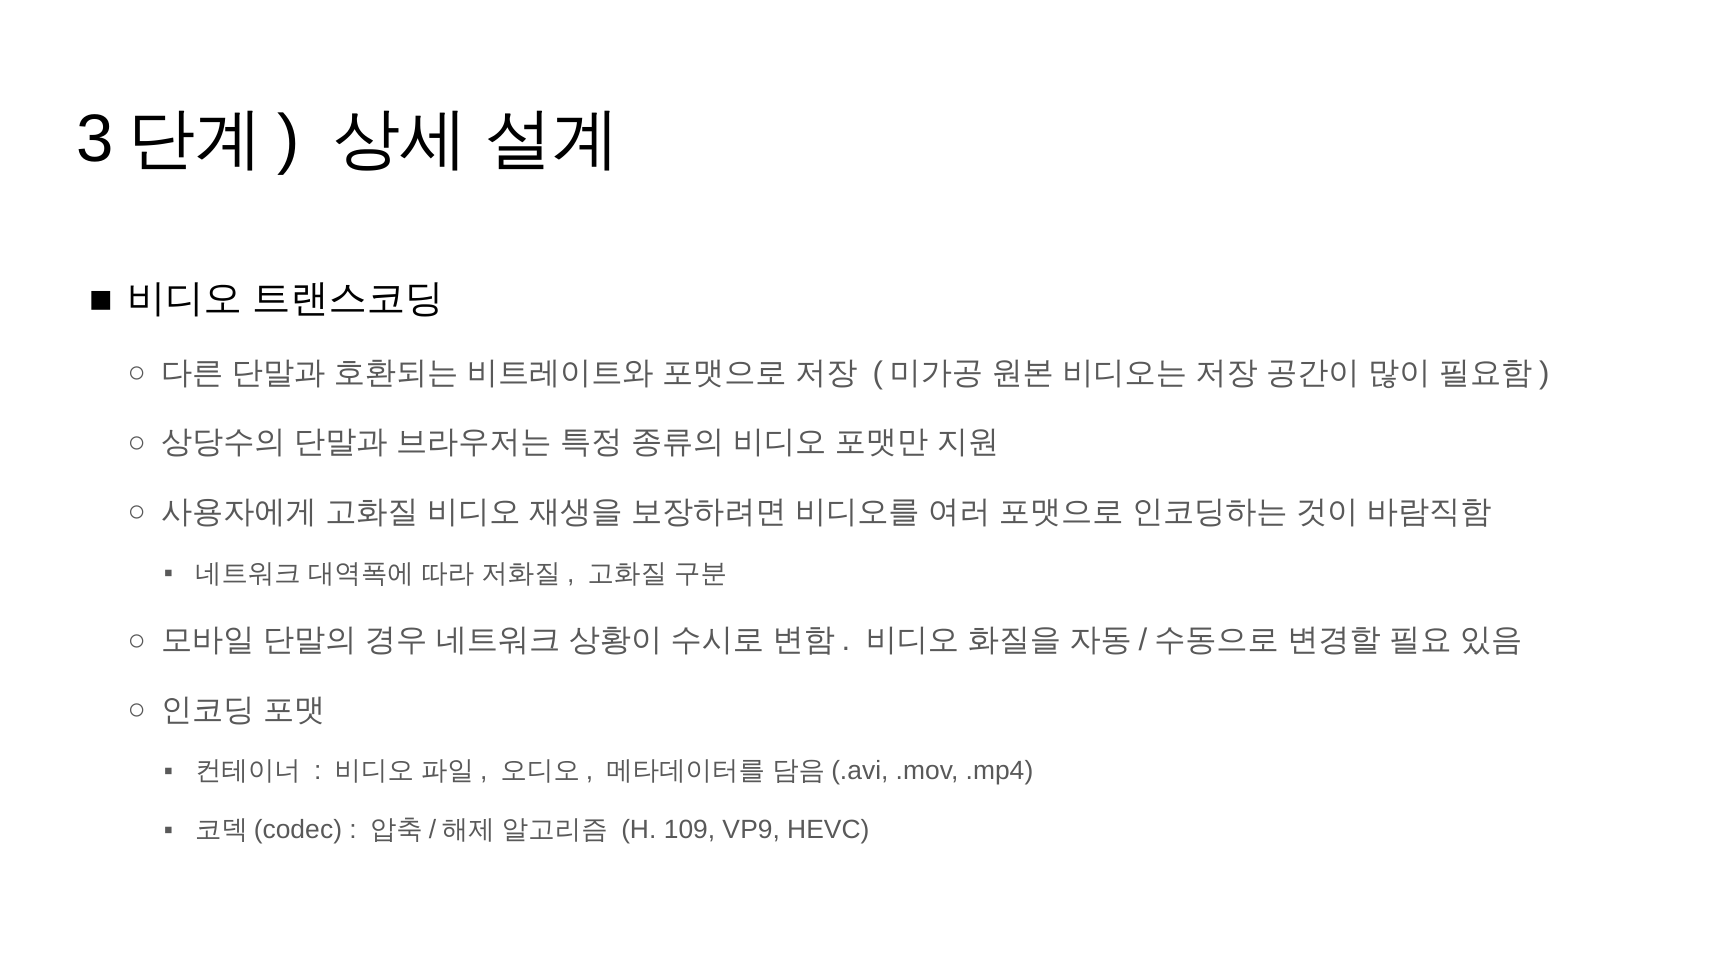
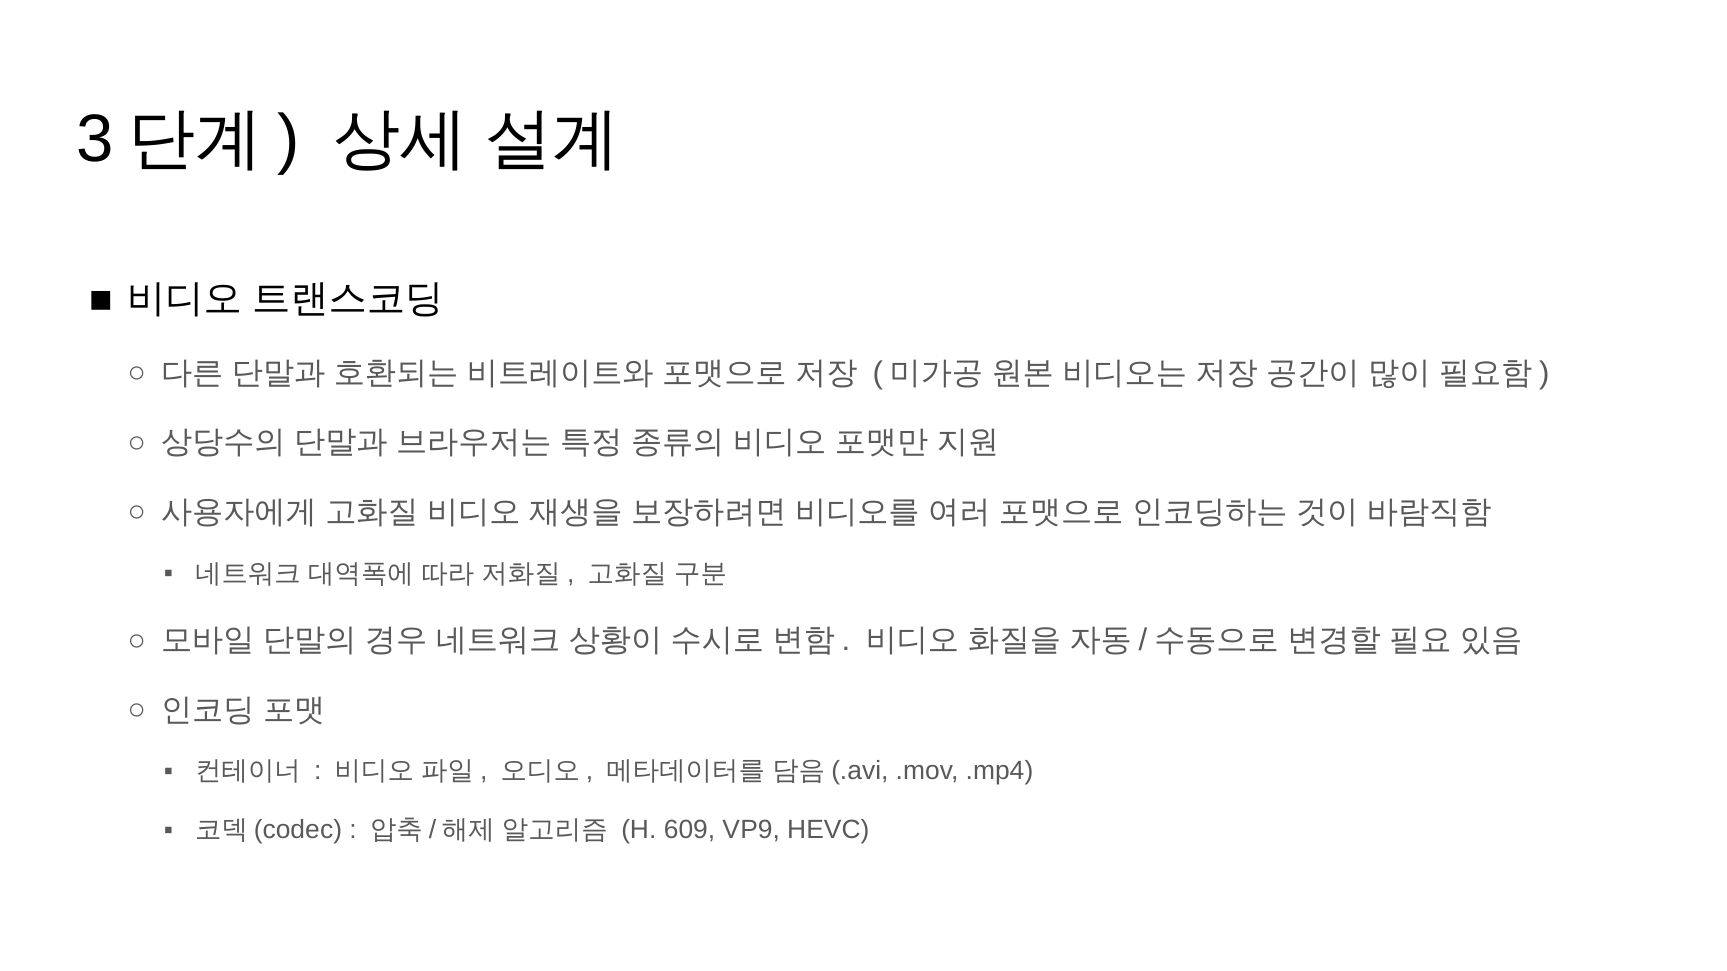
109: 109 -> 609
